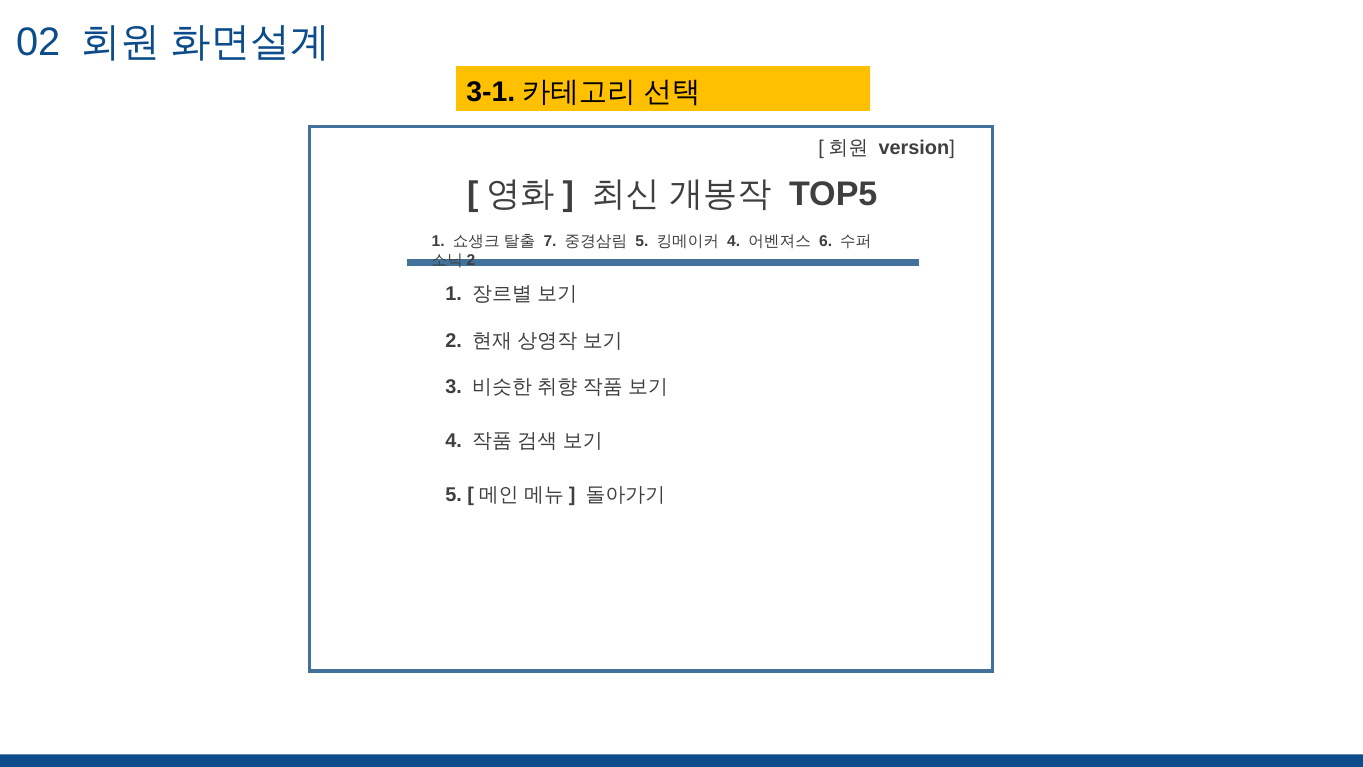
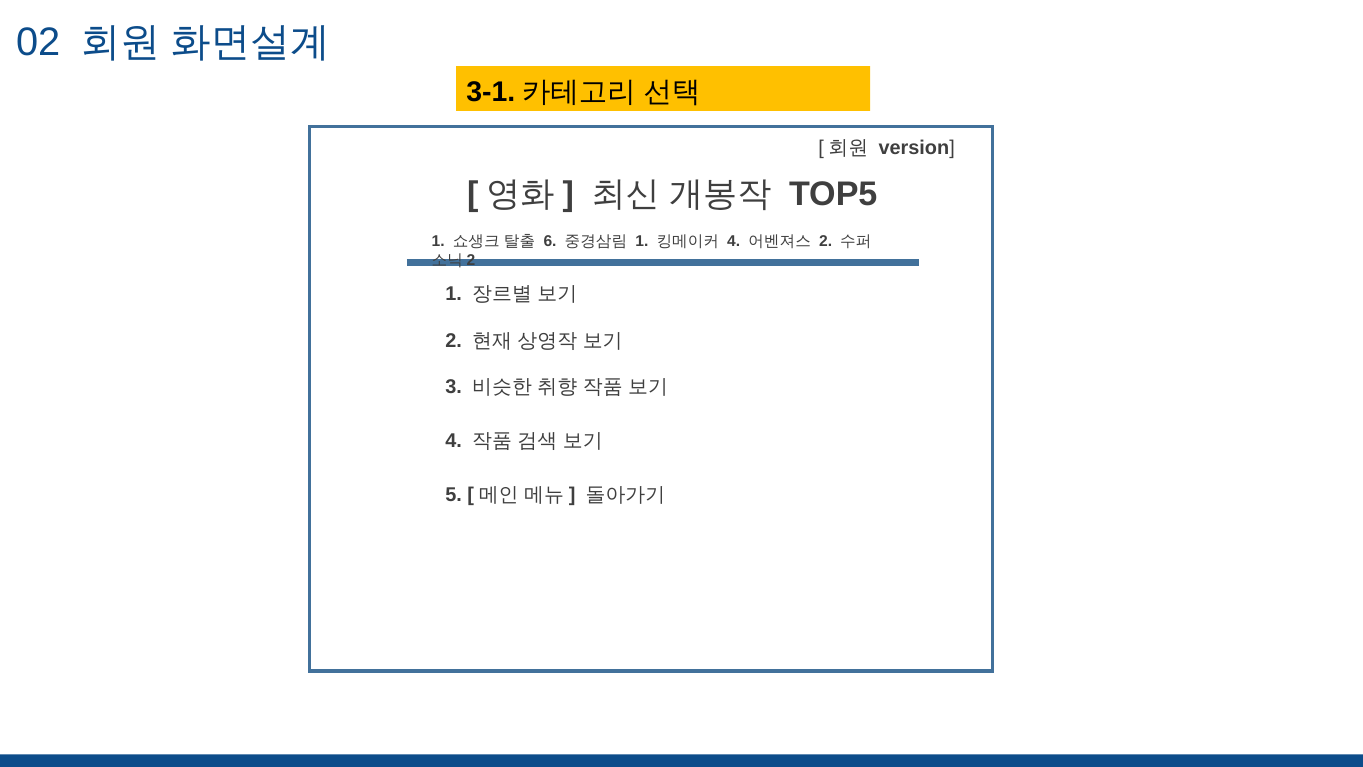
7: 7 -> 6
5 at (642, 241): 5 -> 1
6 at (826, 241): 6 -> 2
